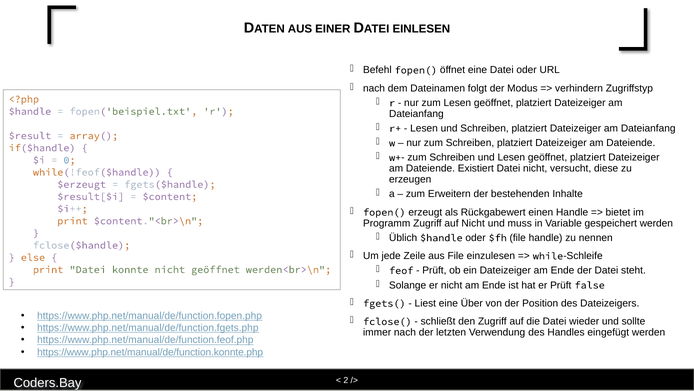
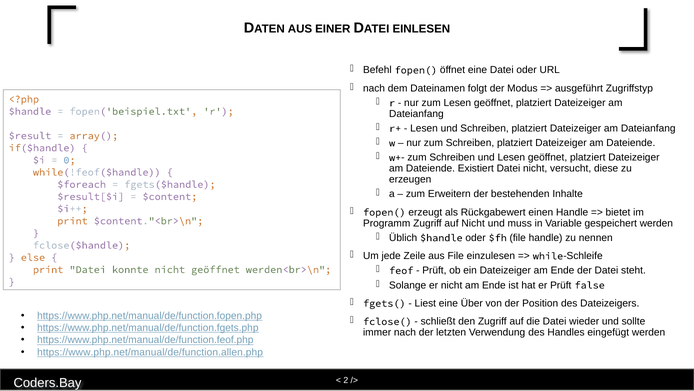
verhindern: verhindern -> ausgeführt
$erzeugt: $erzeugt -> $foreach
https://www.php.net/manual/de/function.konnte.php: https://www.php.net/manual/de/function.konnte.php -> https://www.php.net/manual/de/function.allen.php
